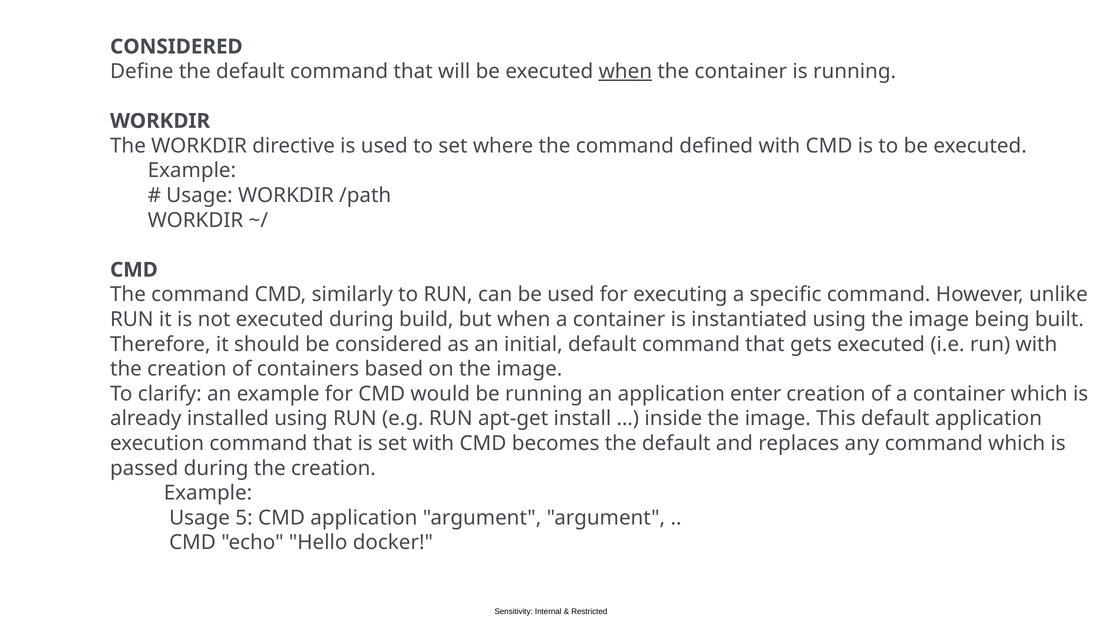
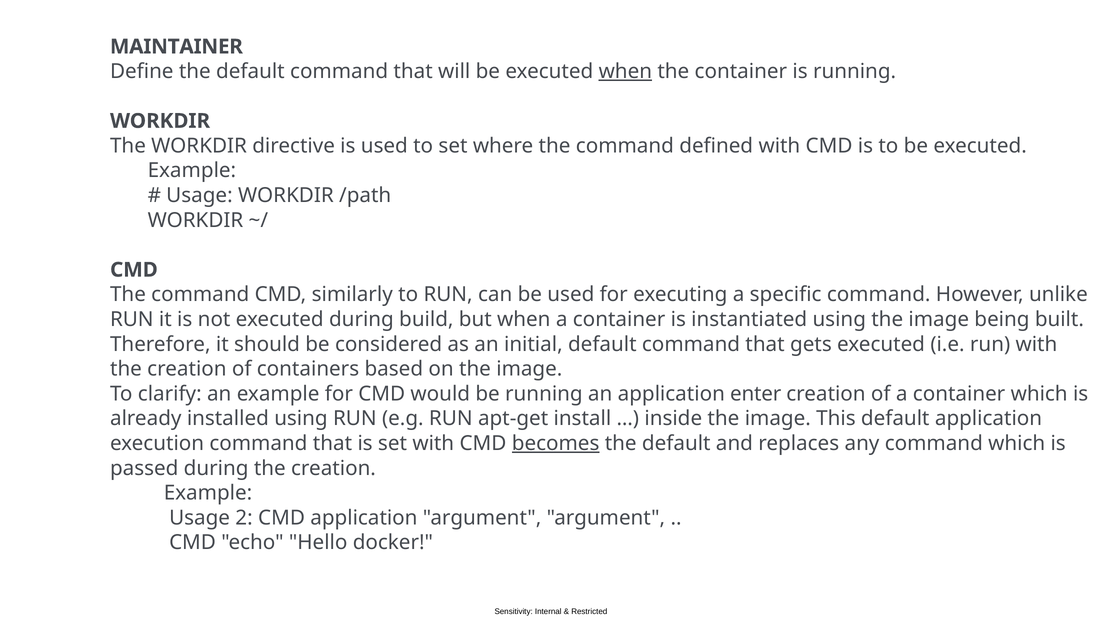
CONSIDERED at (176, 47): CONSIDERED -> MAINTAINER
becomes underline: none -> present
5: 5 -> 2
